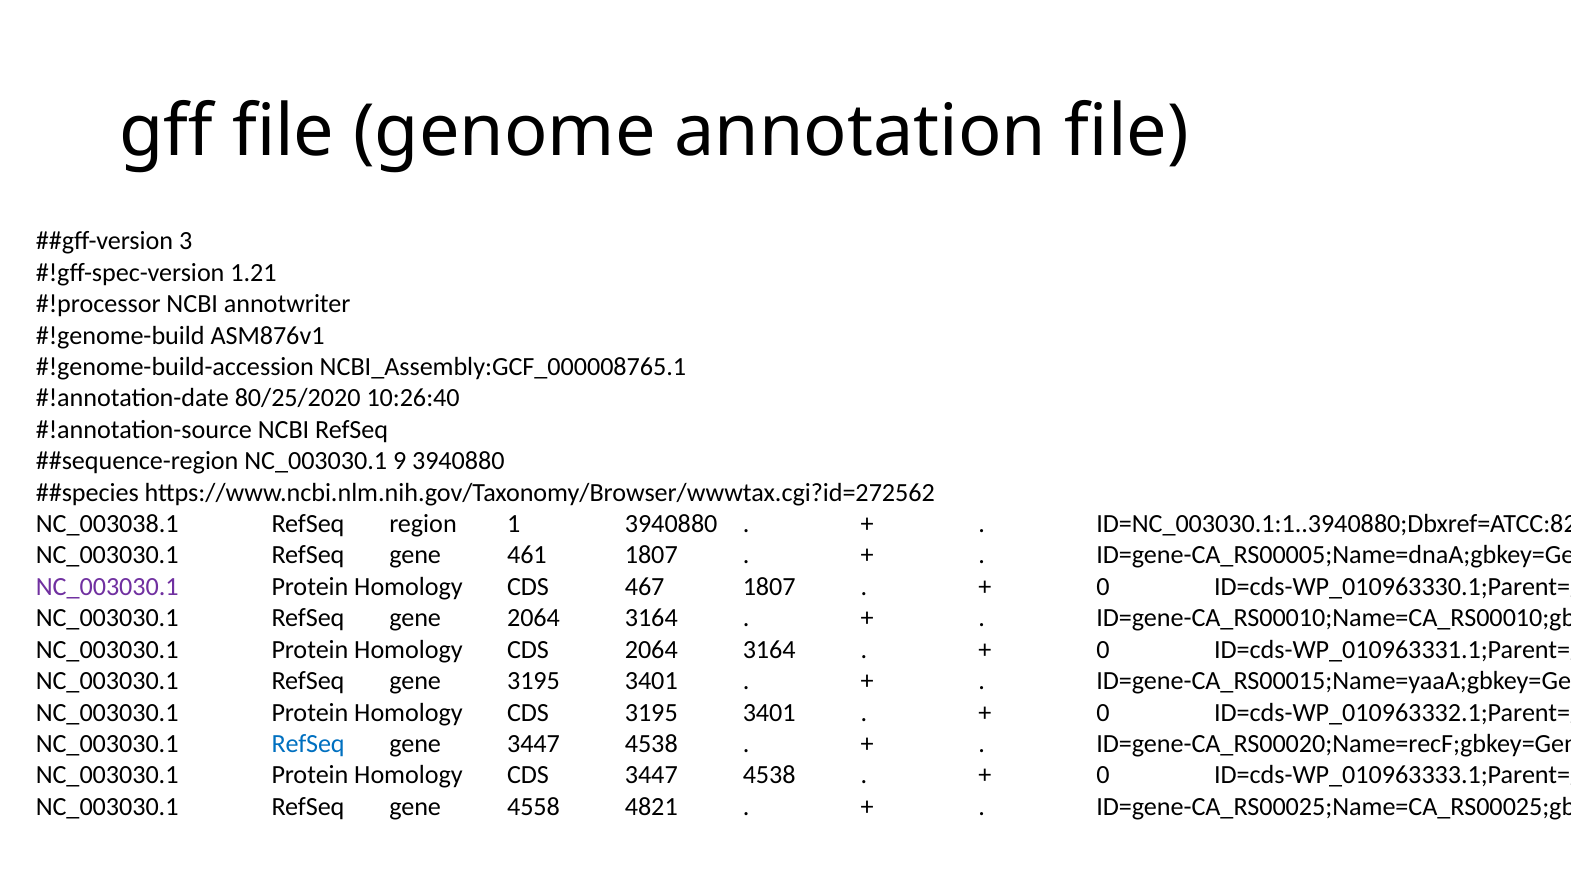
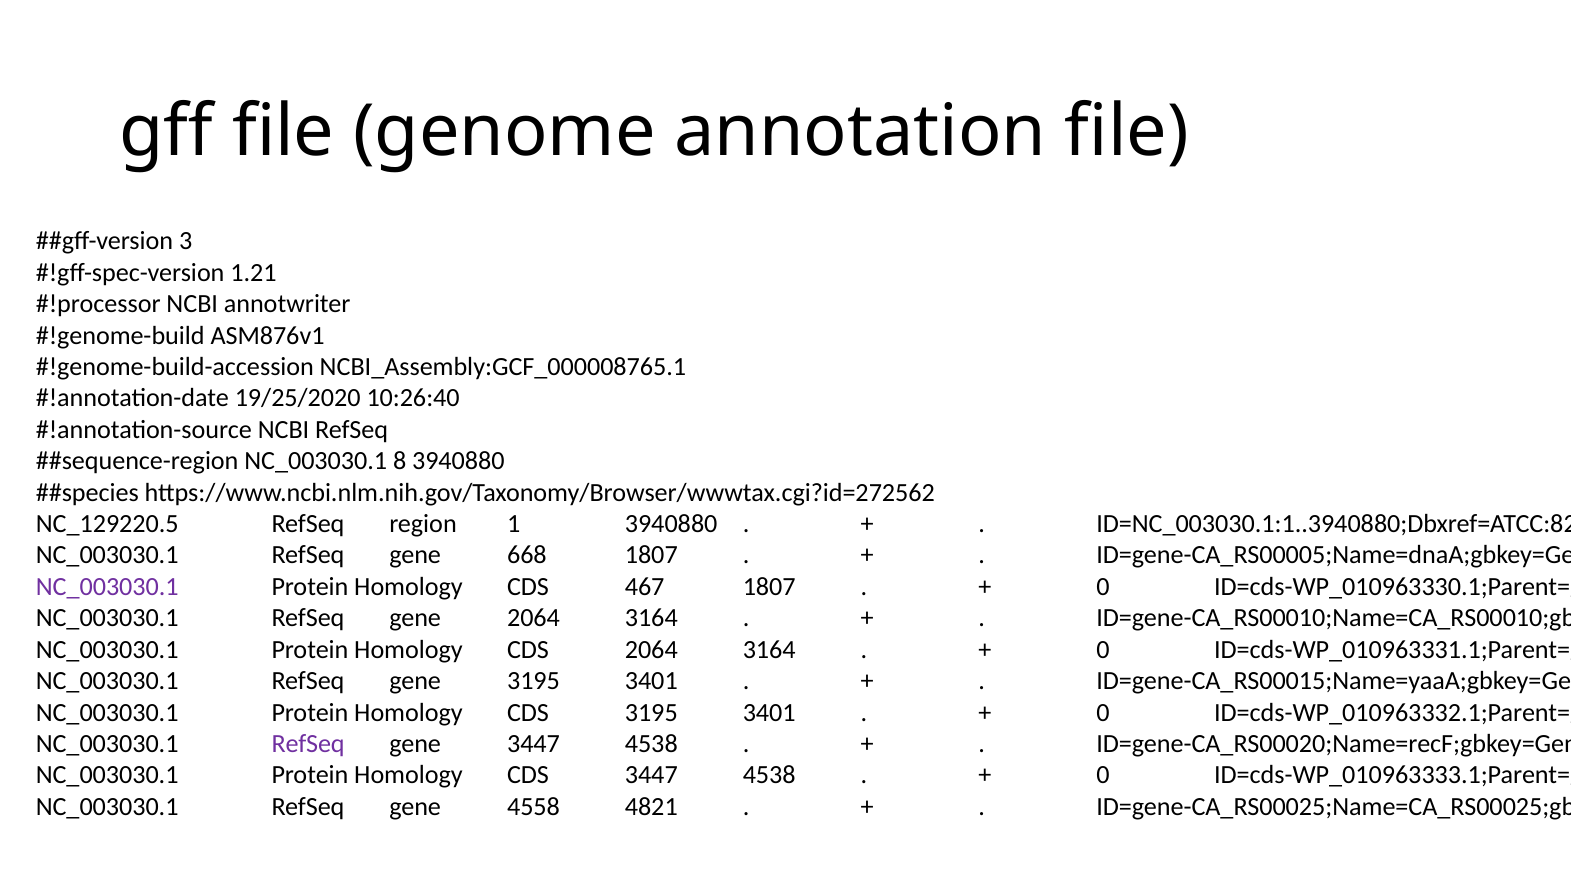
80/25/2020: 80/25/2020 -> 19/25/2020
9: 9 -> 8
NC_003038.1: NC_003038.1 -> NC_129220.5
461: 461 -> 668
RefSeq at (308, 744) colour: blue -> purple
